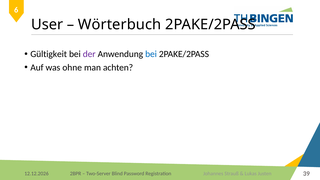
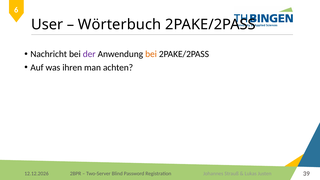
Gültigkeit: Gültigkeit -> Nachricht
bei at (151, 54) colour: blue -> orange
ohne: ohne -> ihren
